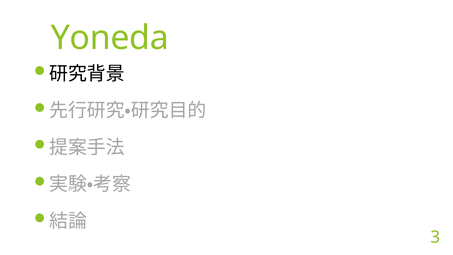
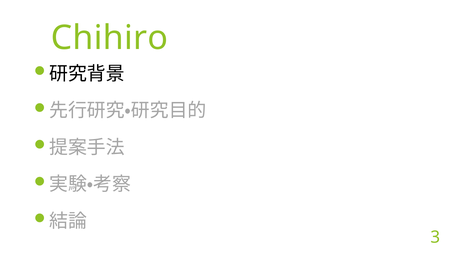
Yoneda: Yoneda -> Chihiro
